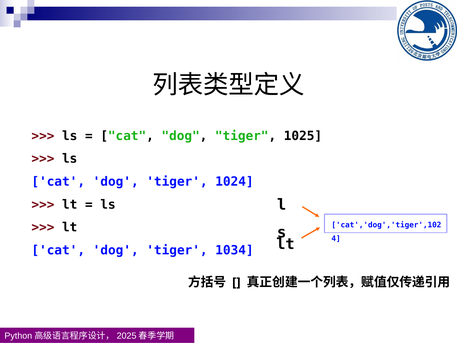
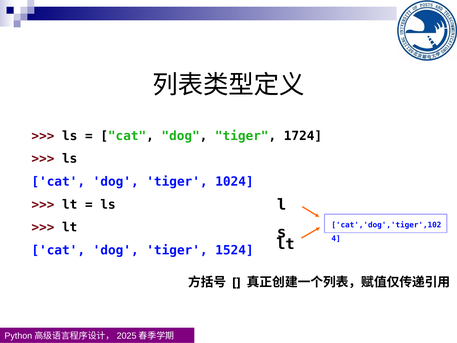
1025: 1025 -> 1724
1034: 1034 -> 1524
